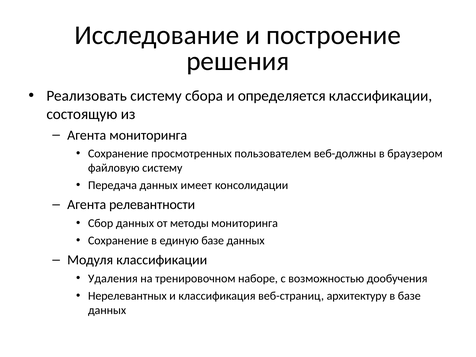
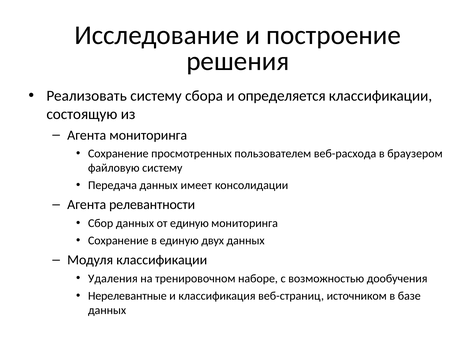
веб-должны: веб-должны -> веб-расхода
от методы: методы -> единую
единую базе: базе -> двух
Нерелевантных: Нерелевантных -> Нерелевантные
архитектуру: архитектуру -> источником
